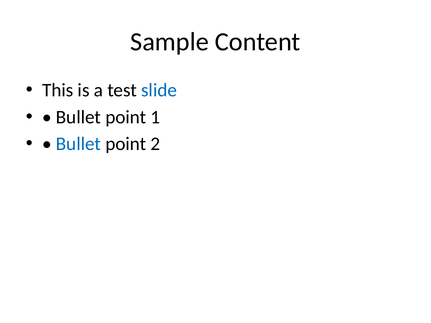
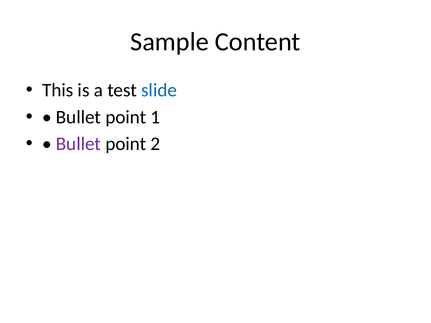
Bullet at (78, 144) colour: blue -> purple
